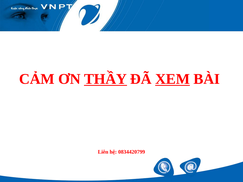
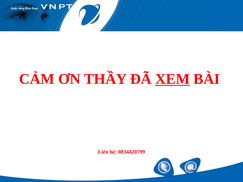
THẦY underline: present -> none
